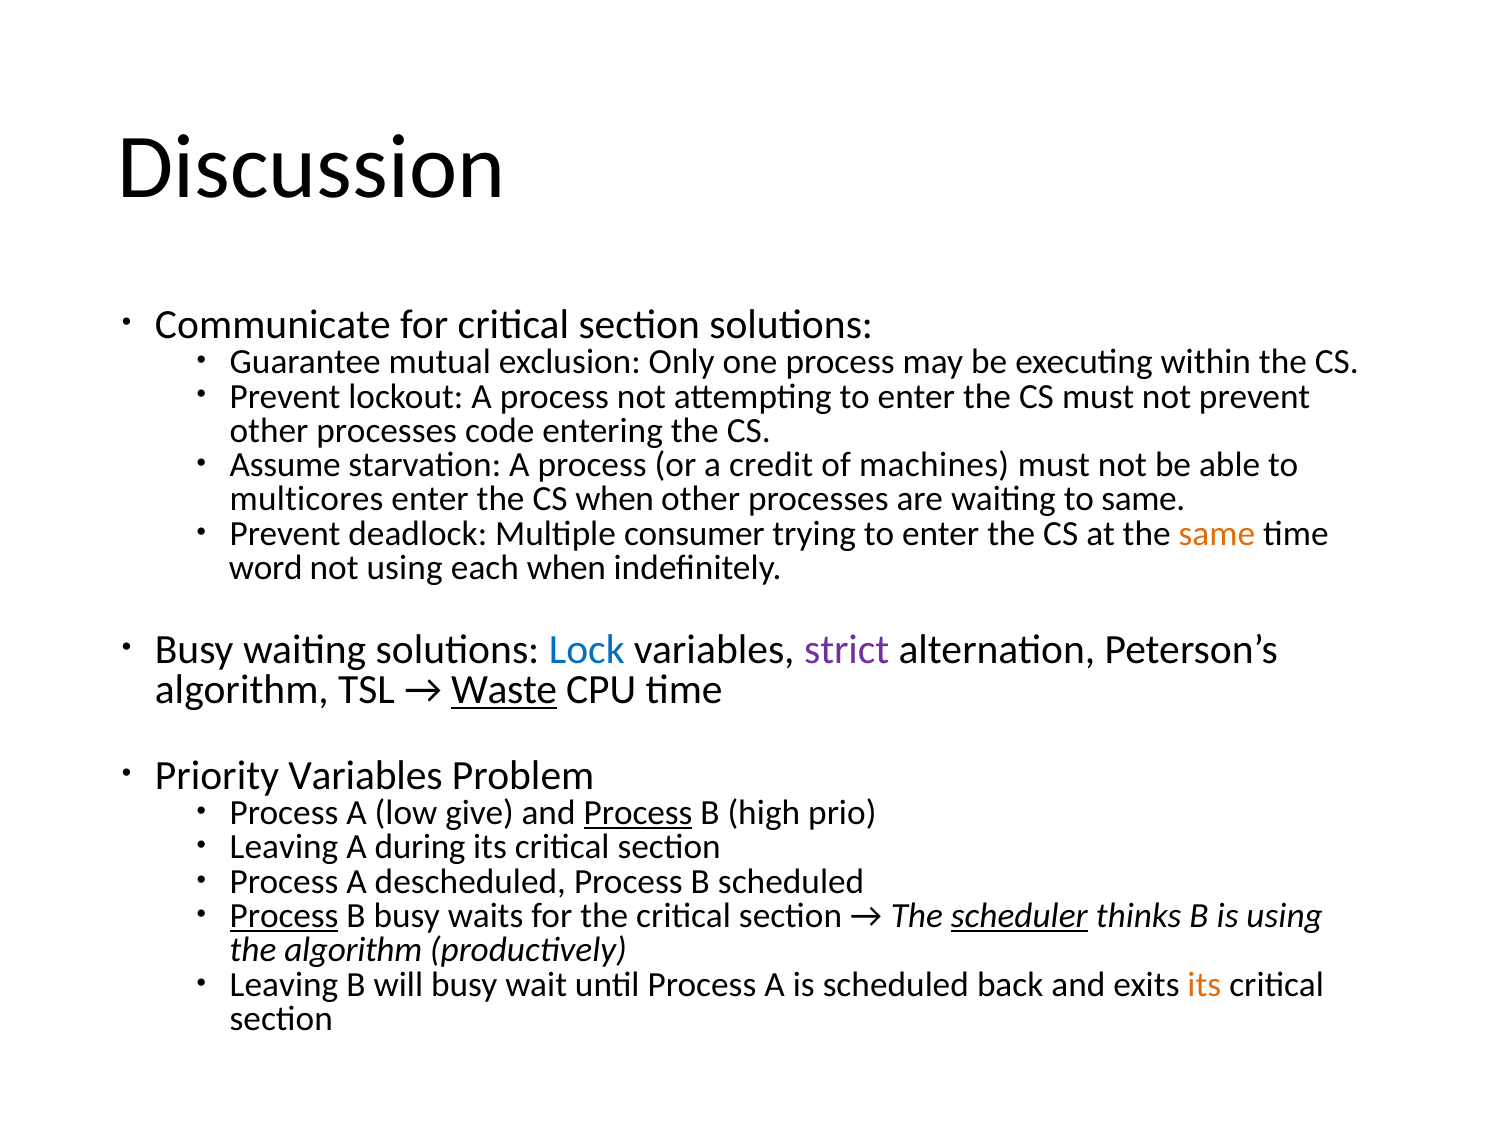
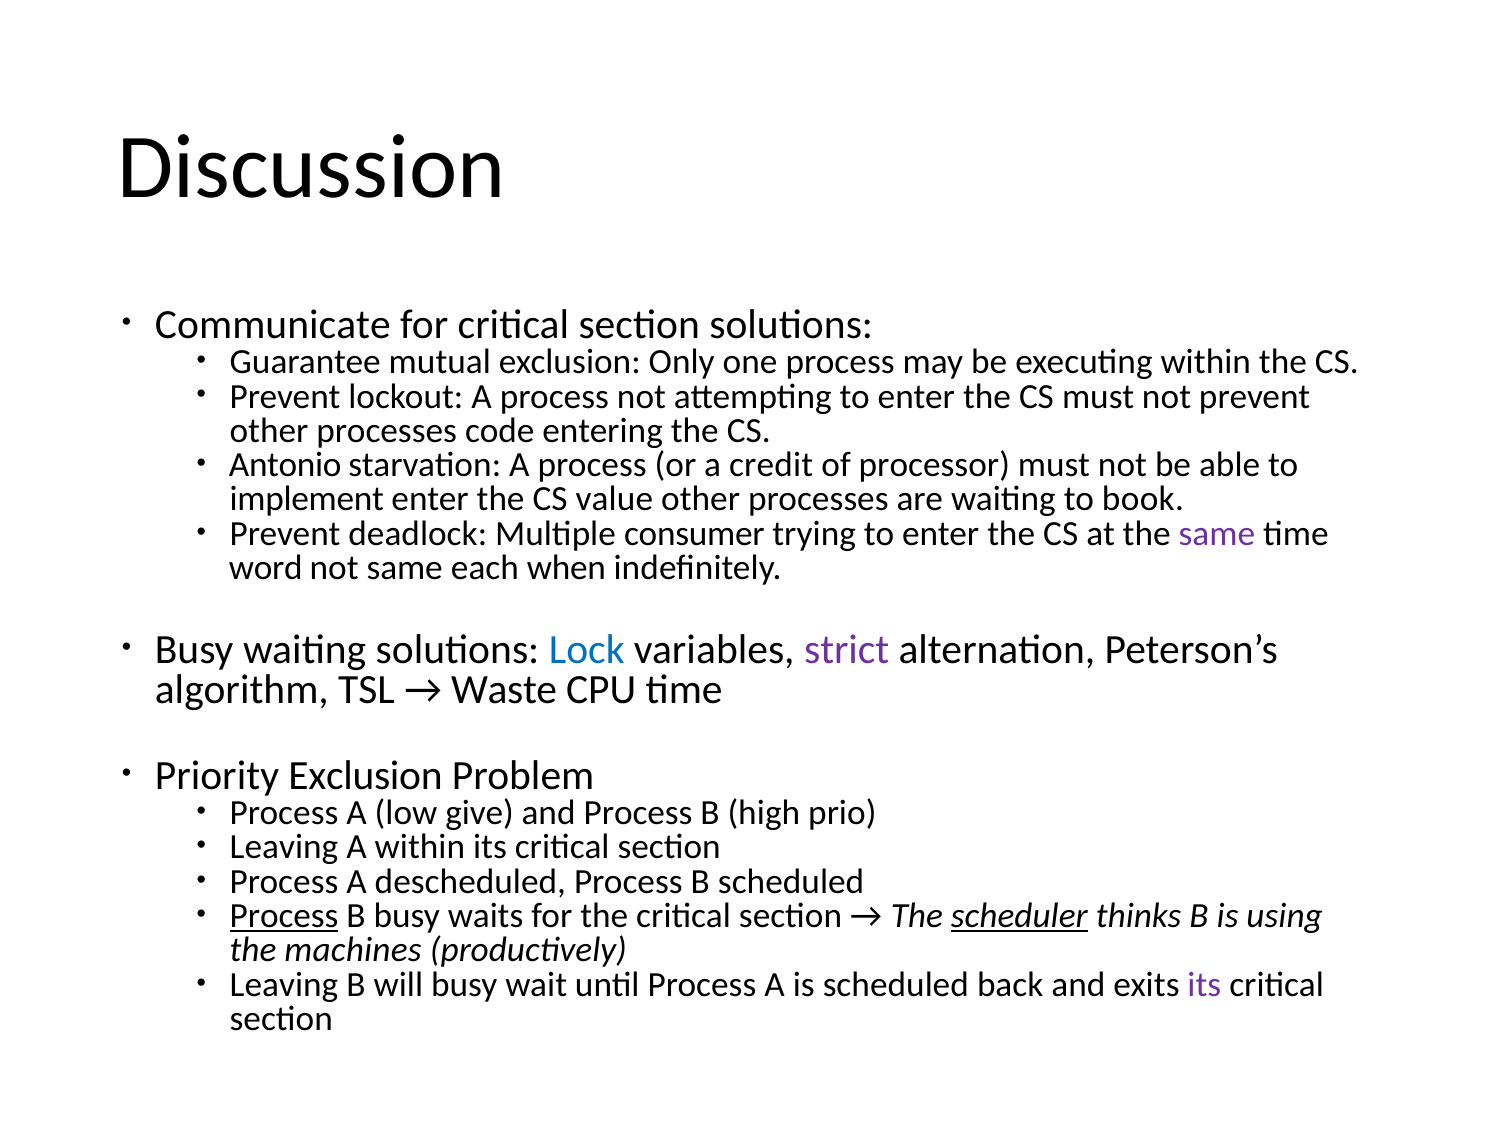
Assume: Assume -> Antonio
machines: machines -> processor
multicores: multicores -> implement
CS when: when -> value
to same: same -> book
same at (1217, 533) colour: orange -> purple
not using: using -> same
Waste underline: present -> none
Priority Variables: Variables -> Exclusion
Process at (638, 813) underline: present -> none
A during: during -> within
the algorithm: algorithm -> machines
its at (1204, 984) colour: orange -> purple
